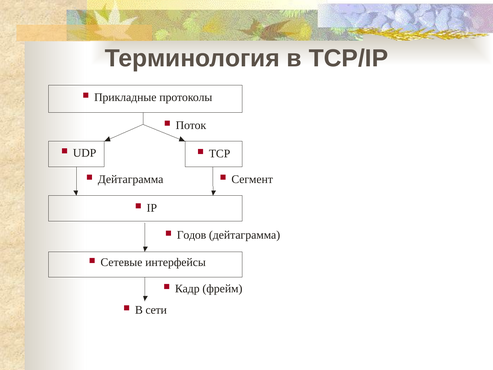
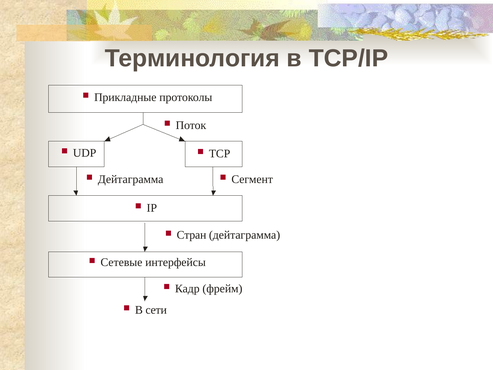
Годов: Годов -> Стран
